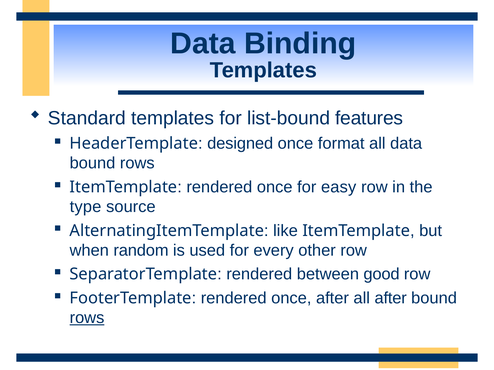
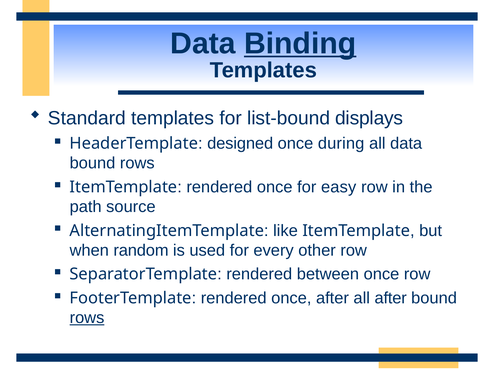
Binding underline: none -> present
features: features -> displays
format: format -> during
type: type -> path
between good: good -> once
